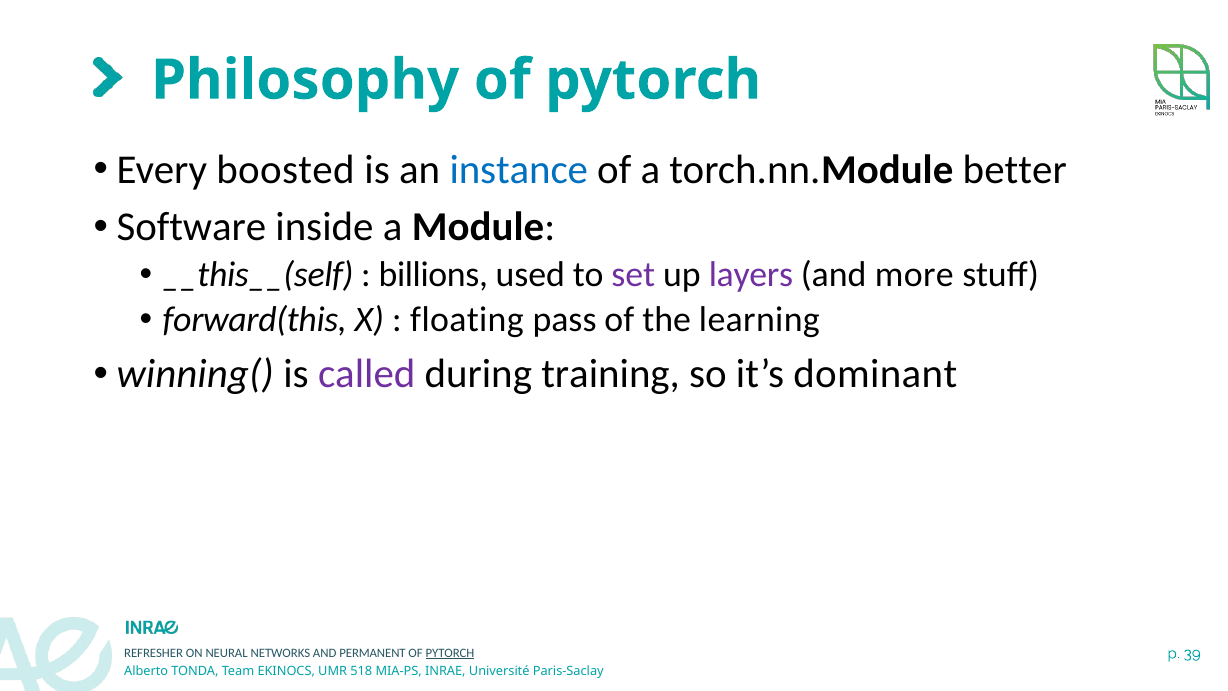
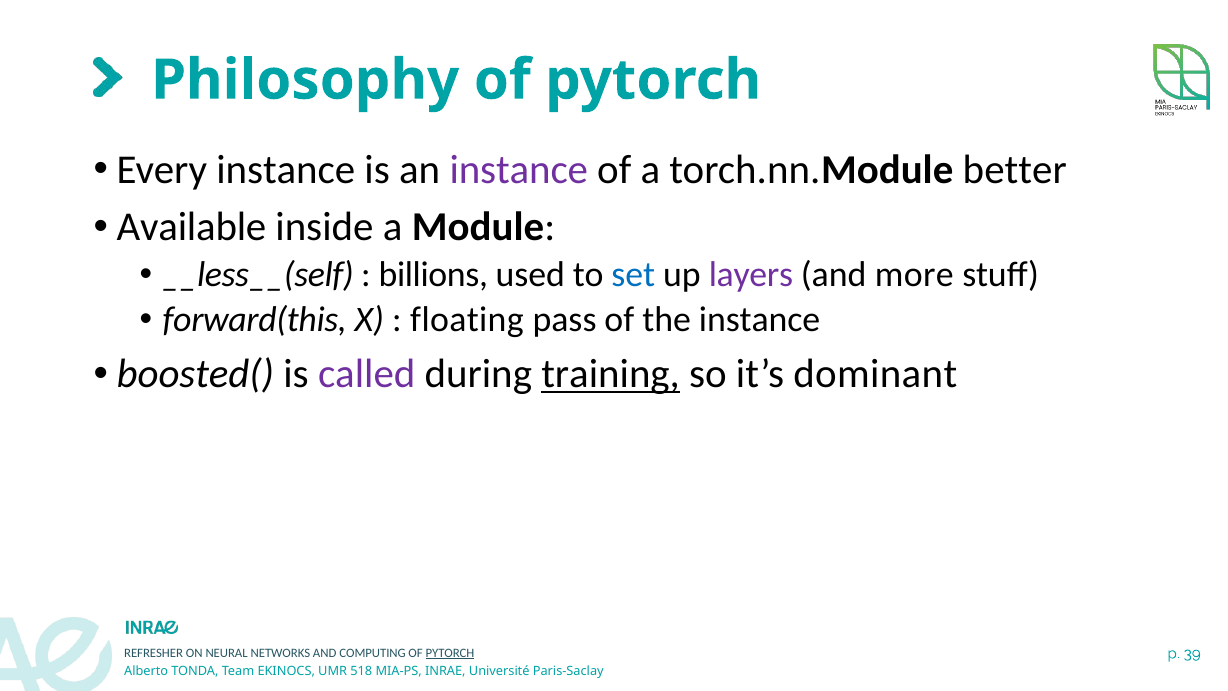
Every boosted: boosted -> instance
instance at (519, 170) colour: blue -> purple
Software: Software -> Available
__this__(self: __this__(self -> __less__(self
set colour: purple -> blue
the learning: learning -> instance
winning(: winning( -> boosted(
training underline: none -> present
PERMANENT: PERMANENT -> COMPUTING
